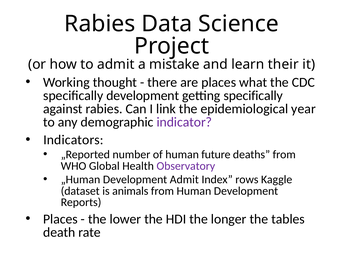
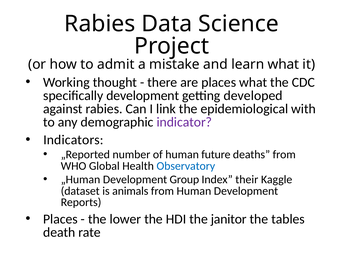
learn their: their -> what
getting specifically: specifically -> developed
year: year -> with
Observatory colour: purple -> blue
Development Admit: Admit -> Group
rows: rows -> their
longer: longer -> janitor
